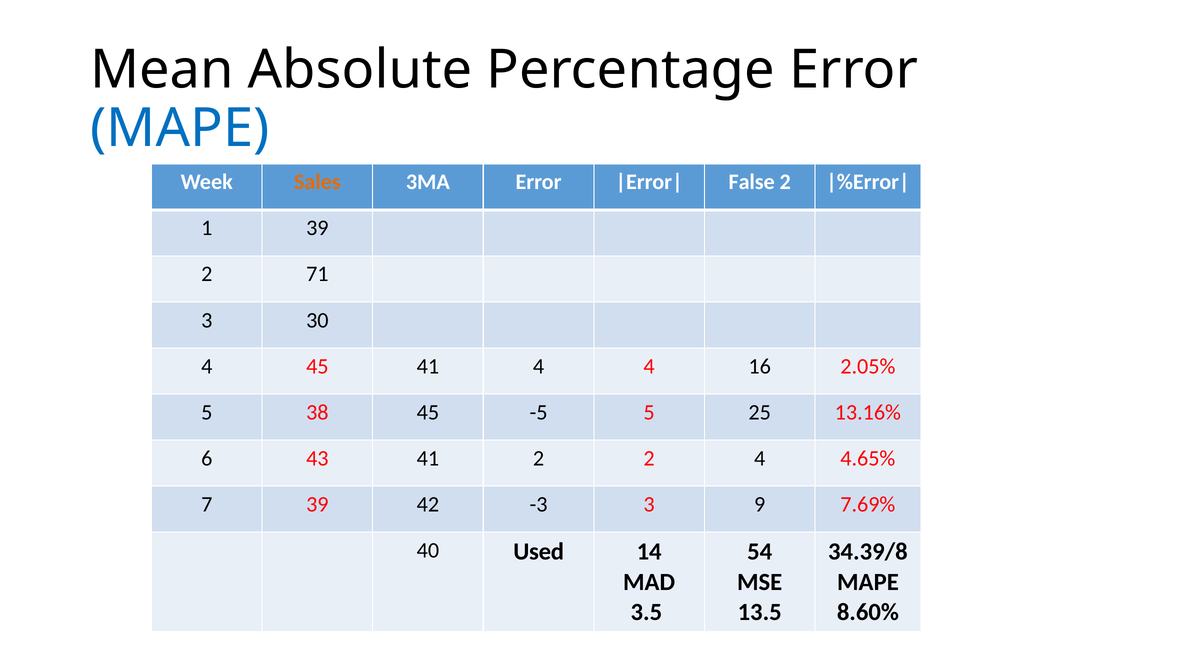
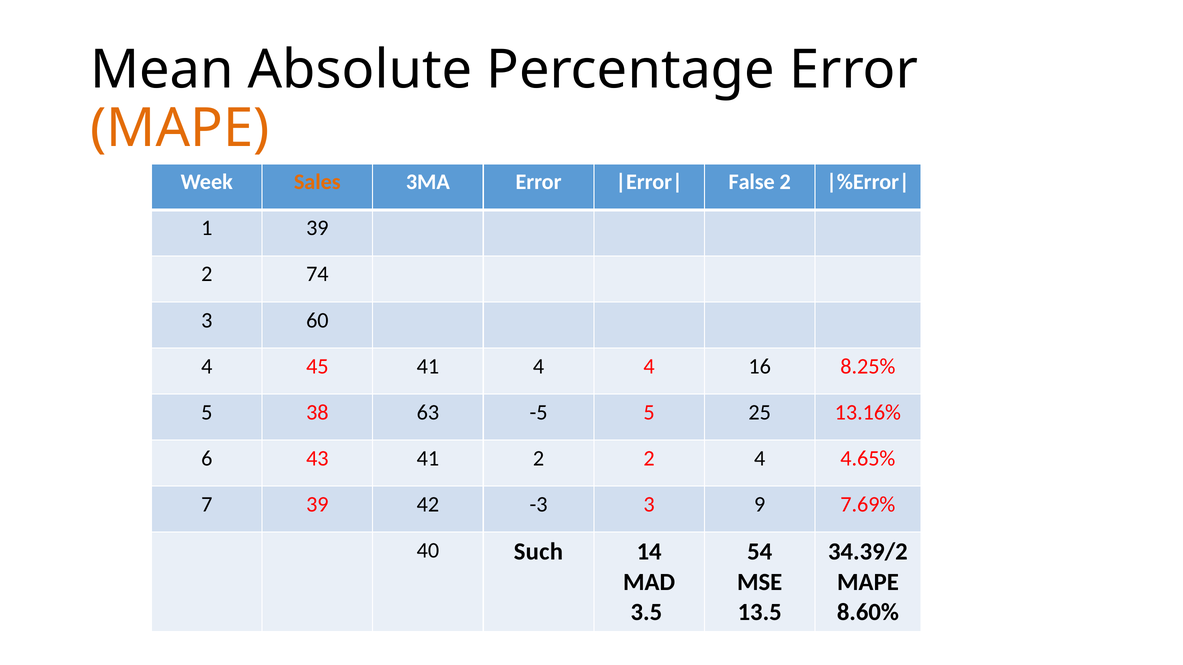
MAPE at (180, 129) colour: blue -> orange
71: 71 -> 74
30: 30 -> 60
2.05%: 2.05% -> 8.25%
38 45: 45 -> 63
Used: Used -> Such
34.39/8: 34.39/8 -> 34.39/2
